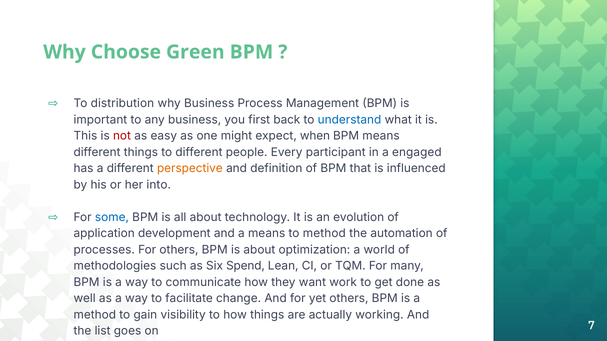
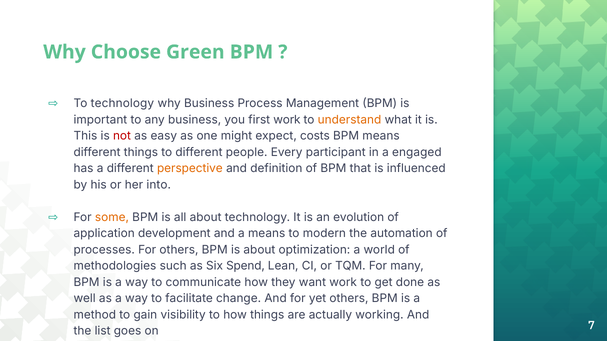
To distribution: distribution -> technology
first back: back -> work
understand colour: blue -> orange
when: when -> costs
some colour: blue -> orange
to method: method -> modern
